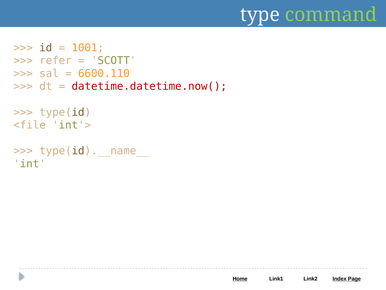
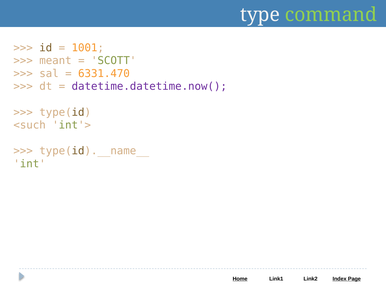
refer: refer -> meant
6600.110: 6600.110 -> 6331.470
datetime.datetime.now( colour: red -> purple
<file: <file -> <such
